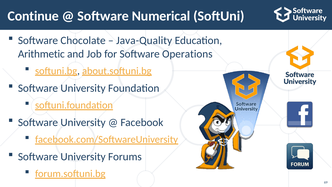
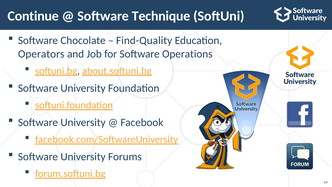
Numerical: Numerical -> Technique
Java-Quality: Java-Quality -> Find-Quality
Arithmetic: Arithmetic -> Operators
